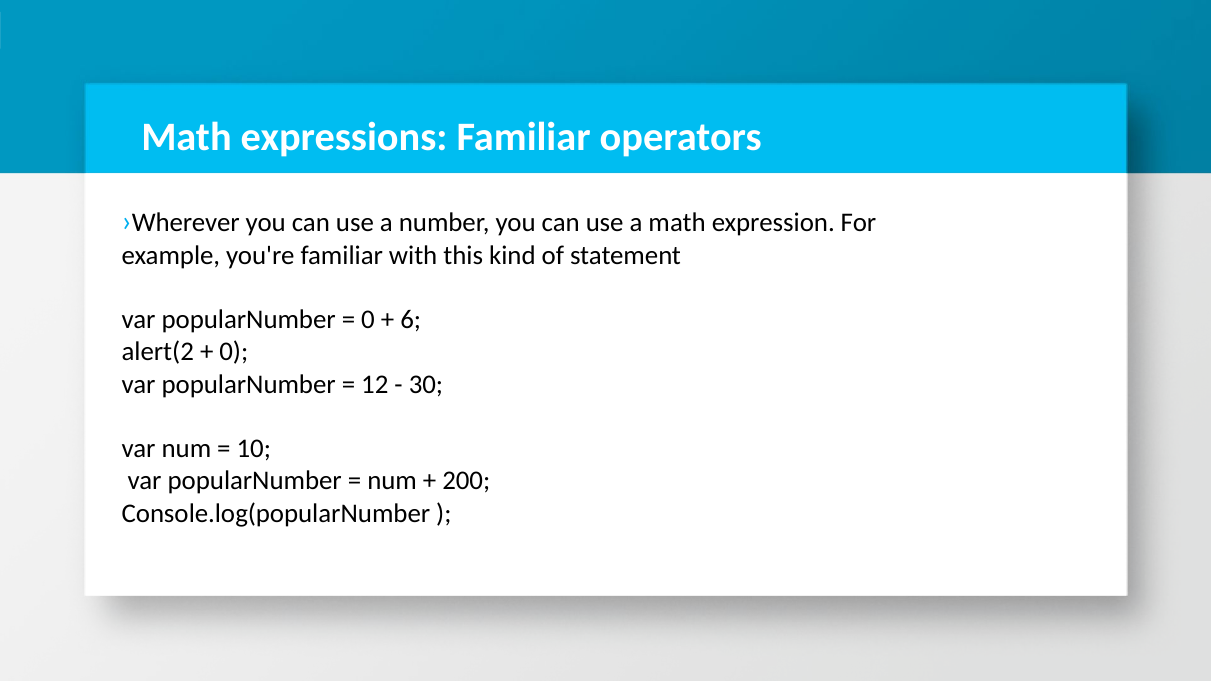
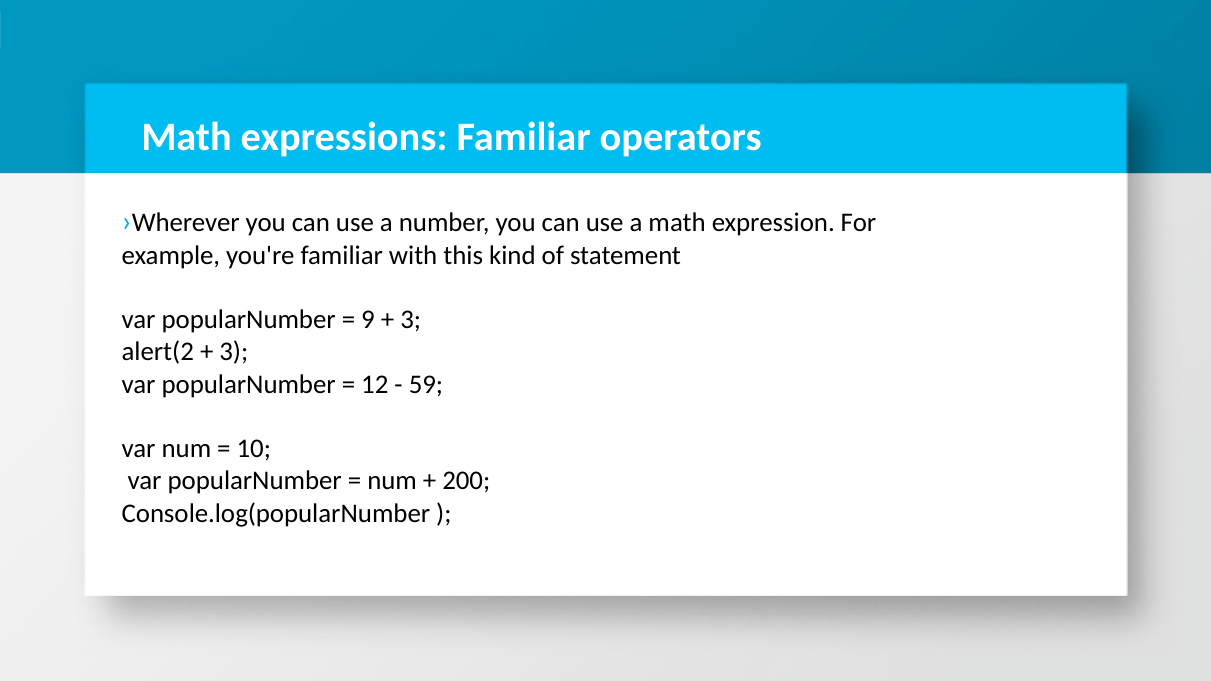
0 at (368, 320): 0 -> 9
6 at (411, 320): 6 -> 3
0 at (234, 352): 0 -> 3
30: 30 -> 59
